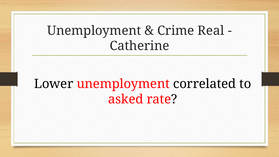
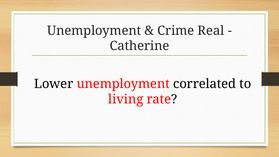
asked: asked -> living
